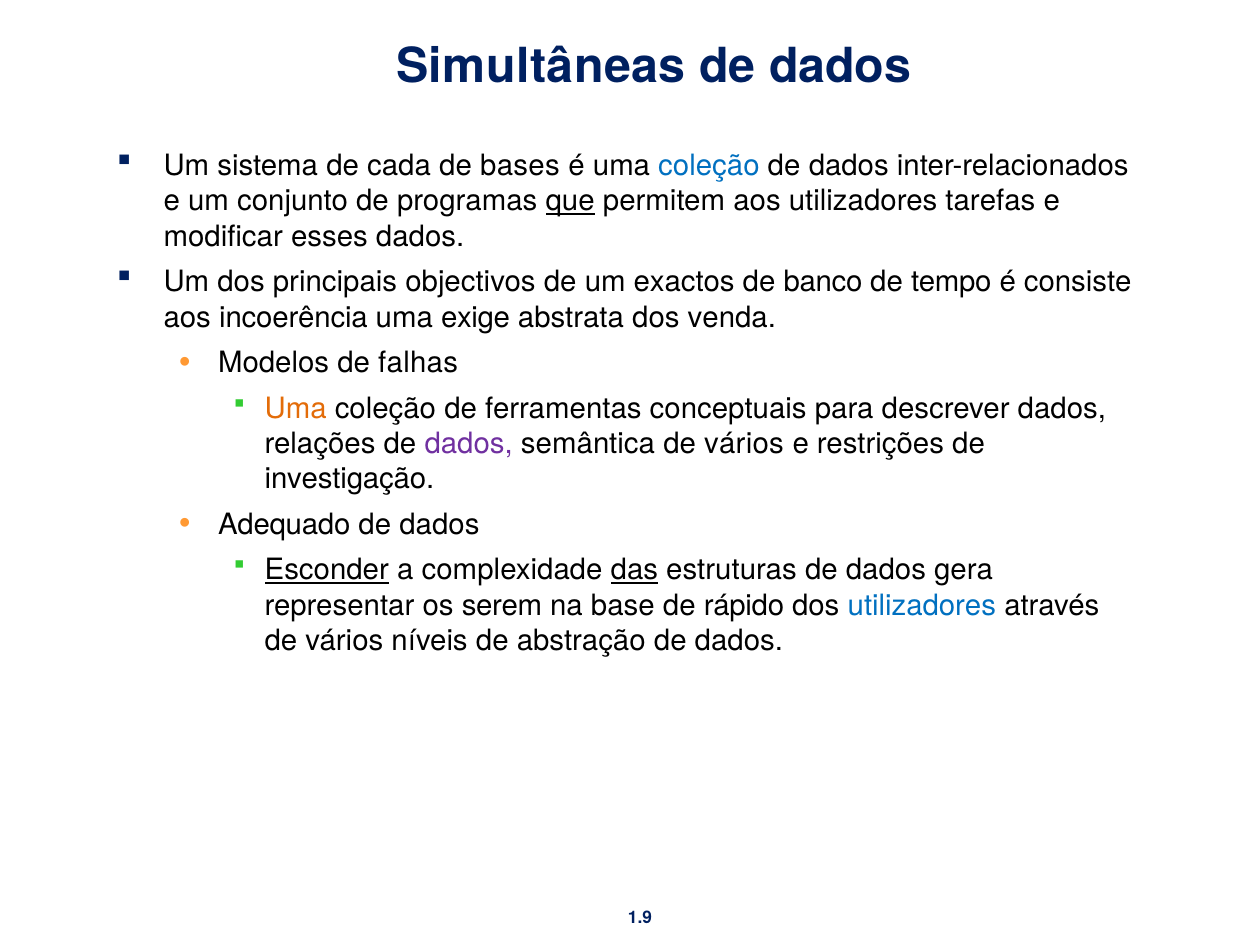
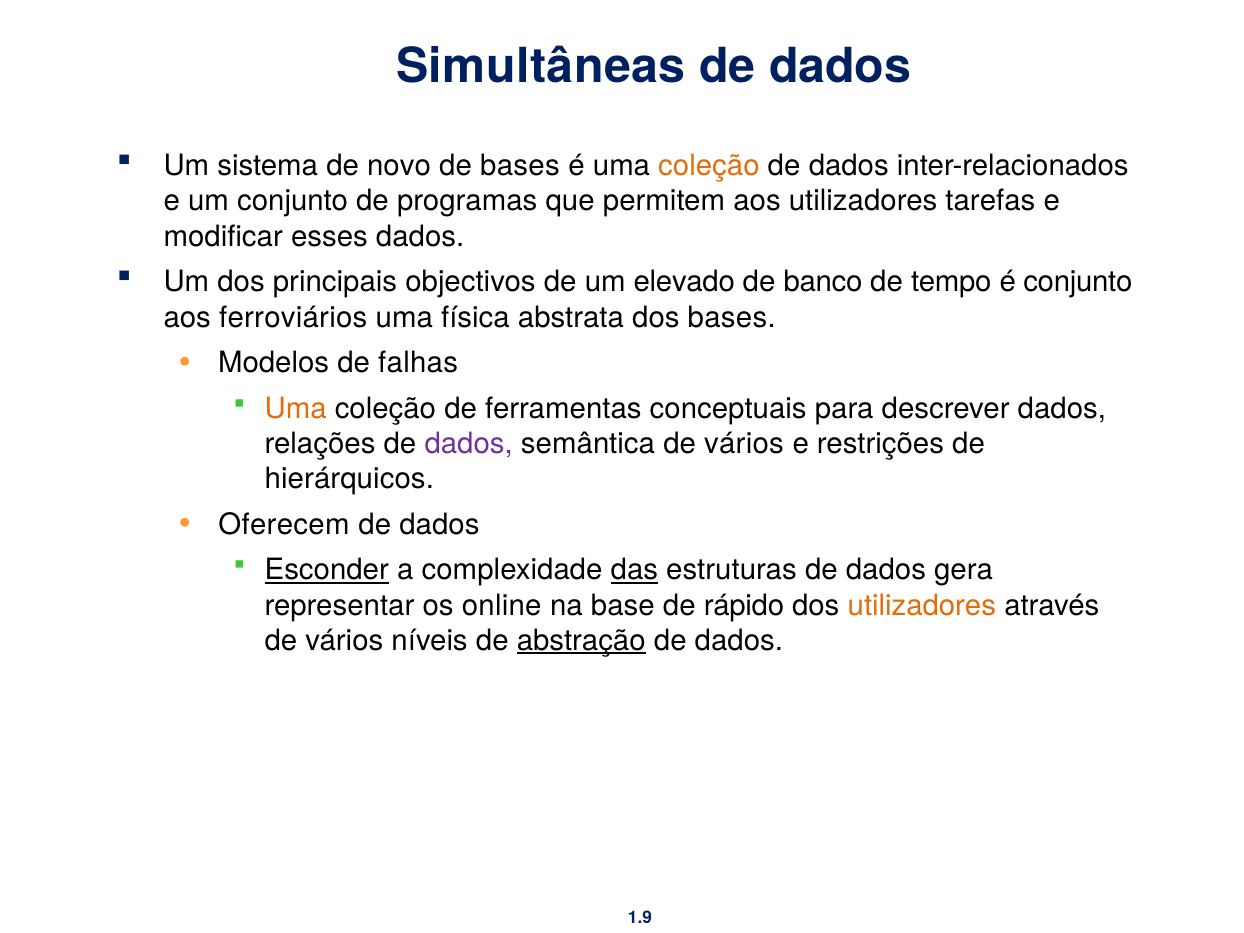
cada: cada -> novo
coleção at (709, 166) colour: blue -> orange
que underline: present -> none
exactos: exactos -> elevado
é consiste: consiste -> conjunto
incoerência: incoerência -> ferroviários
exige: exige -> física
dos venda: venda -> bases
investigação: investigação -> hierárquicos
Adequado: Adequado -> Oferecem
serem: serem -> online
utilizadores at (922, 605) colour: blue -> orange
abstração underline: none -> present
